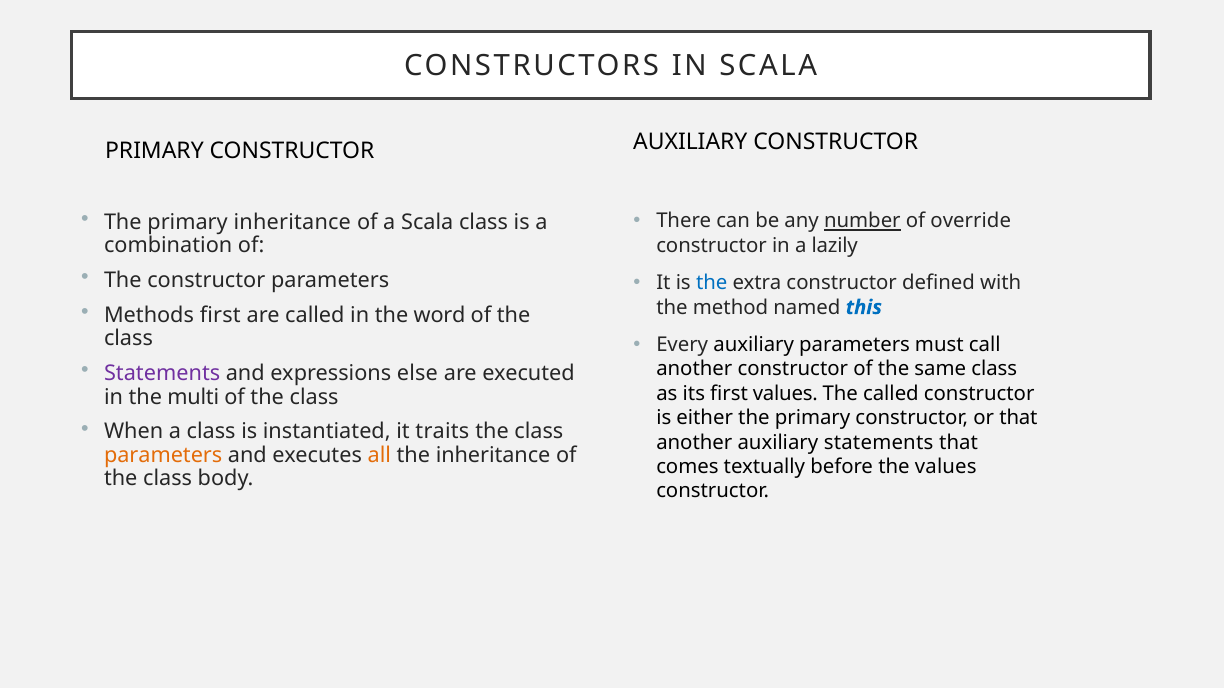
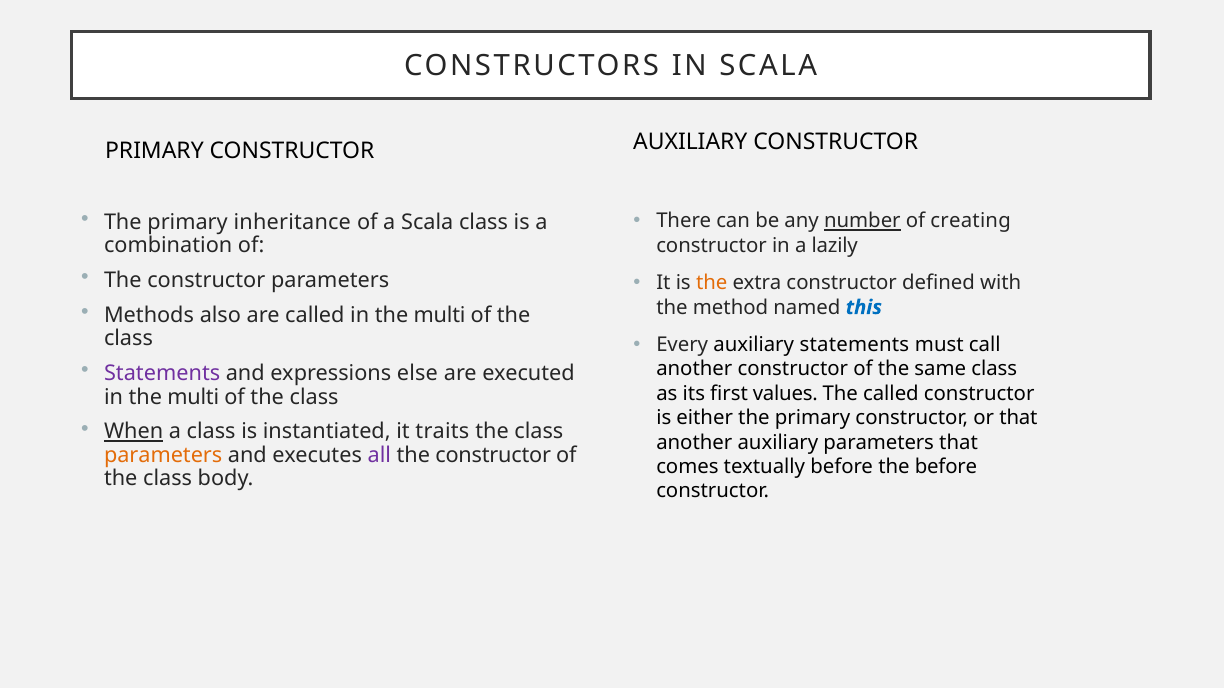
override: override -> creating
the at (712, 283) colour: blue -> orange
Methods first: first -> also
called in the word: word -> multi
auxiliary parameters: parameters -> statements
When underline: none -> present
auxiliary statements: statements -> parameters
all colour: orange -> purple
inheritance at (493, 455): inheritance -> constructor
the values: values -> before
